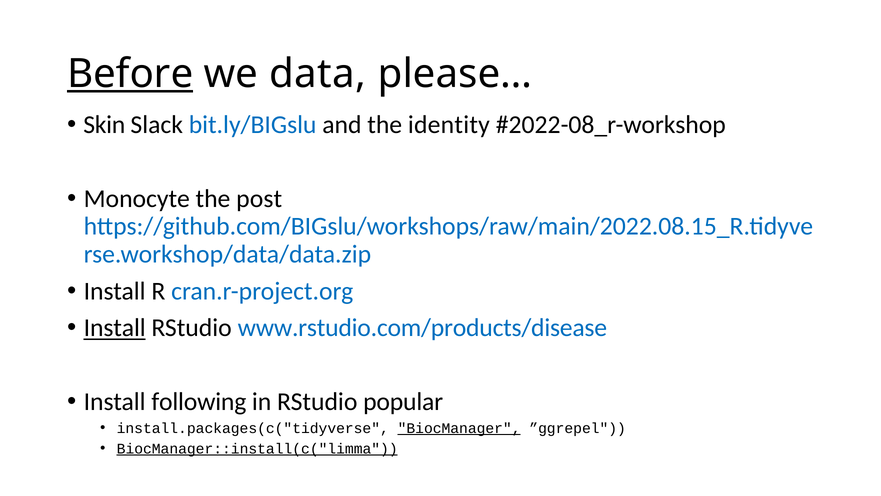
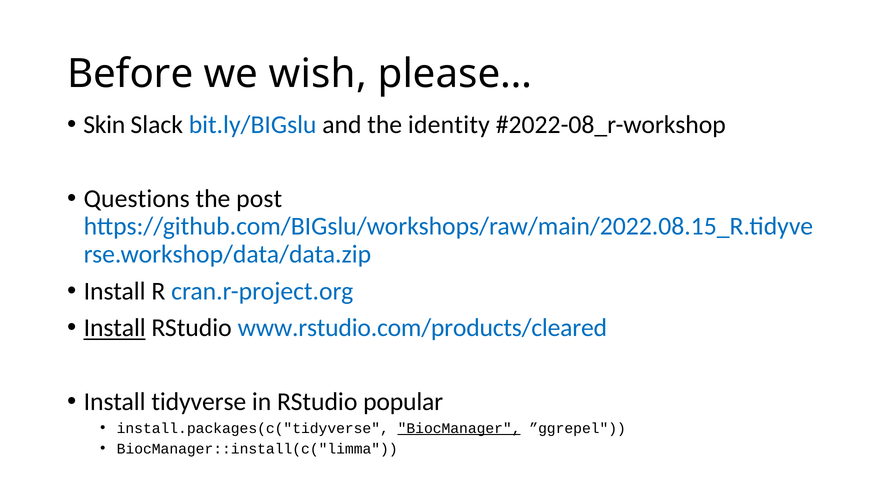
Before underline: present -> none
data: data -> wish
Monocyte: Monocyte -> Questions
www.rstudio.com/products/disease: www.rstudio.com/products/disease -> www.rstudio.com/products/cleared
following: following -> tidyverse
BiocManager::install(c("limma underline: present -> none
